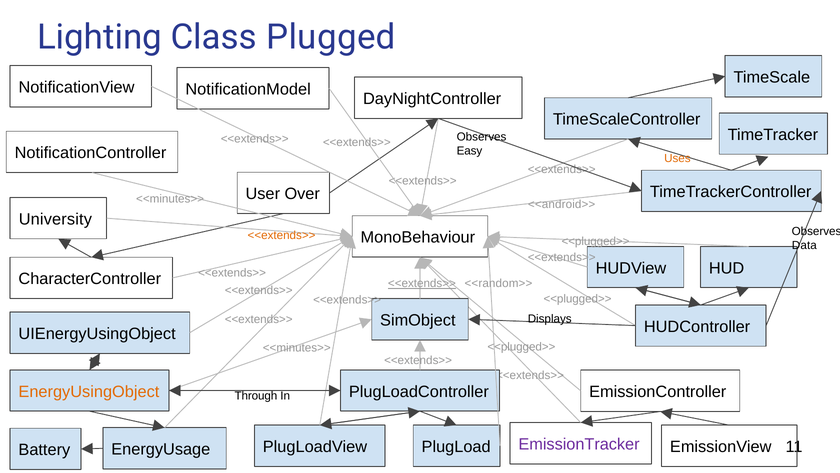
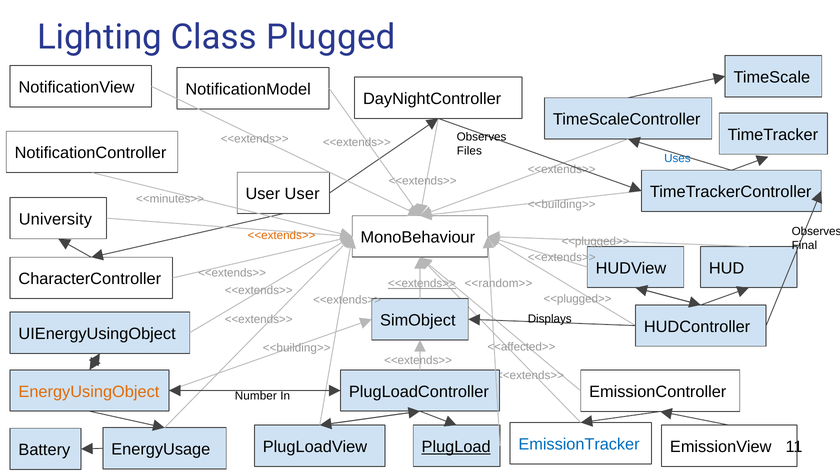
Easy: Easy -> Files
Uses colour: orange -> blue
User Over: Over -> User
<<android>> at (562, 204): <<android>> -> <<building>>
Data: Data -> Final
<<plugged>> at (521, 346): <<plugged>> -> <<affected>>
<<minutes>> at (297, 348): <<minutes>> -> <<building>>
Through: Through -> Number
EmissionTracker colour: purple -> blue
PlugLoad underline: none -> present
